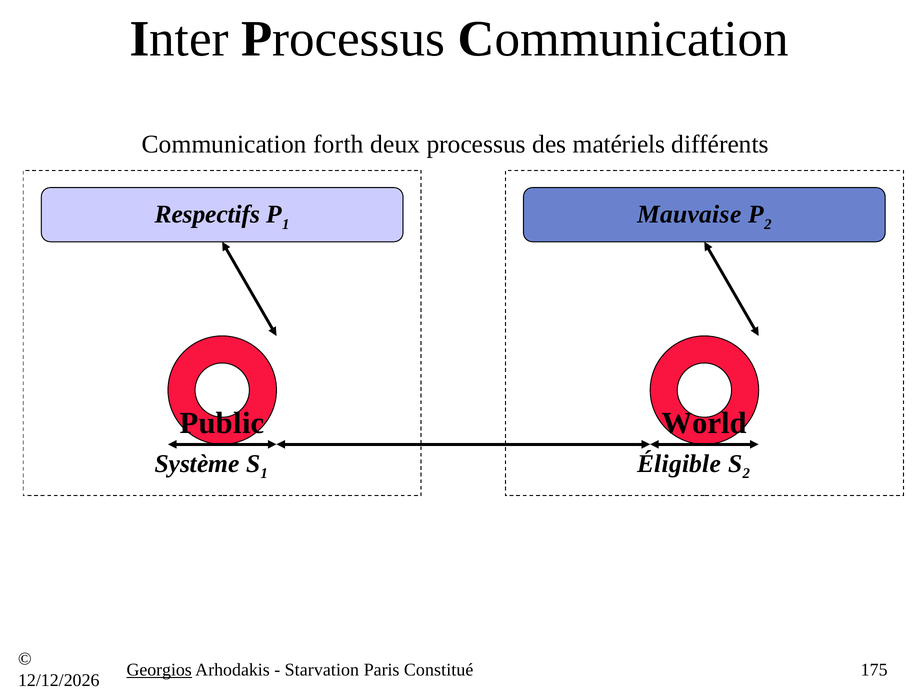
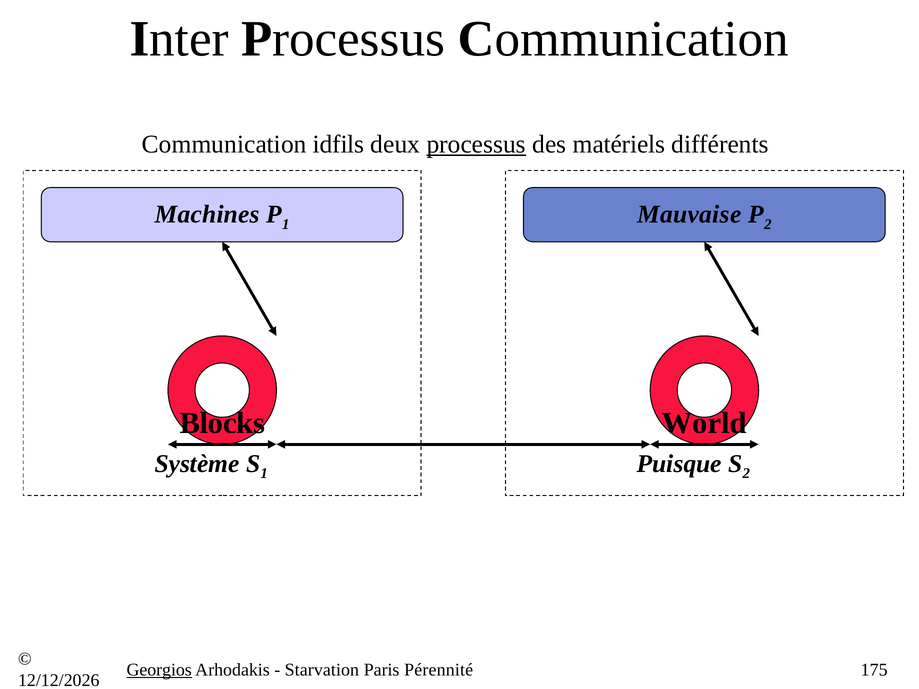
forth: forth -> idfils
processus at (476, 144) underline: none -> present
Respectifs: Respectifs -> Machines
Public: Public -> Blocks
Éligible: Éligible -> Puisque
Constitué: Constitué -> Pérennité
